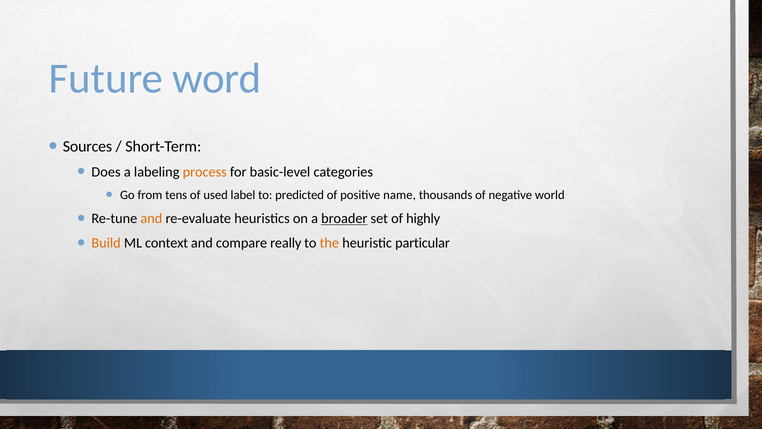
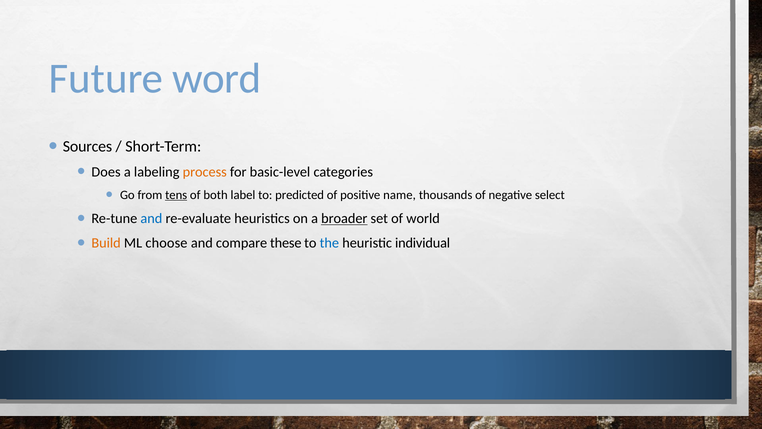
tens underline: none -> present
used: used -> both
world: world -> select
and at (151, 218) colour: orange -> blue
highly: highly -> world
context: context -> choose
really: really -> these
the colour: orange -> blue
particular: particular -> individual
